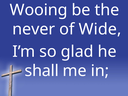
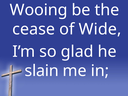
never: never -> cease
shall: shall -> slain
